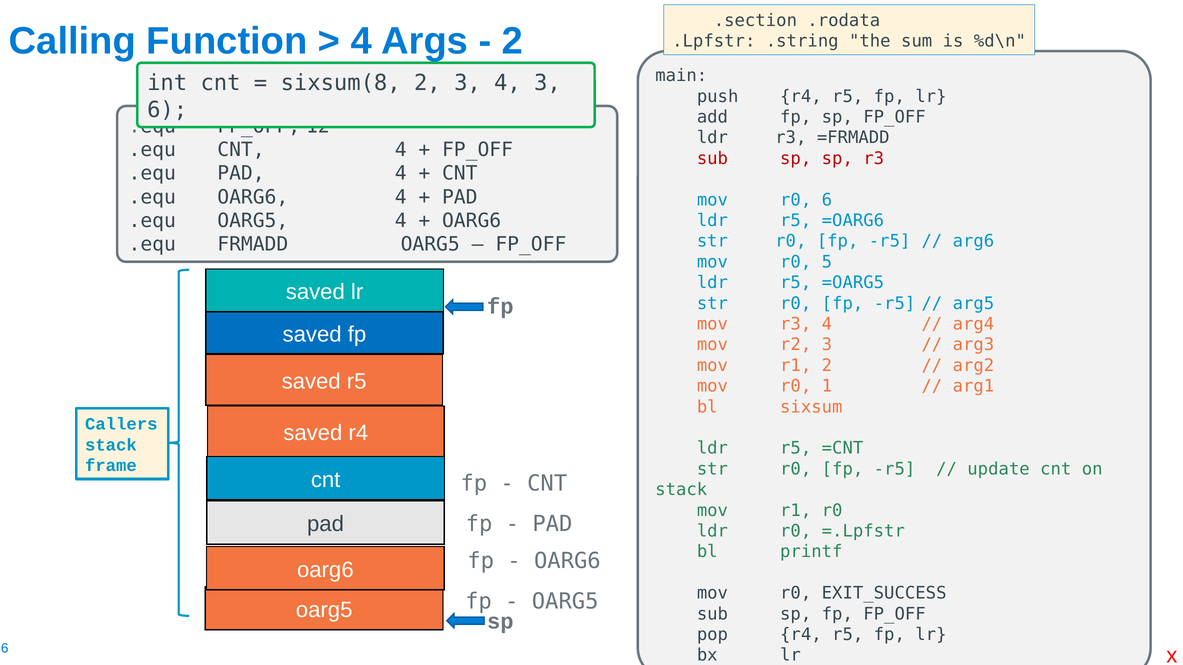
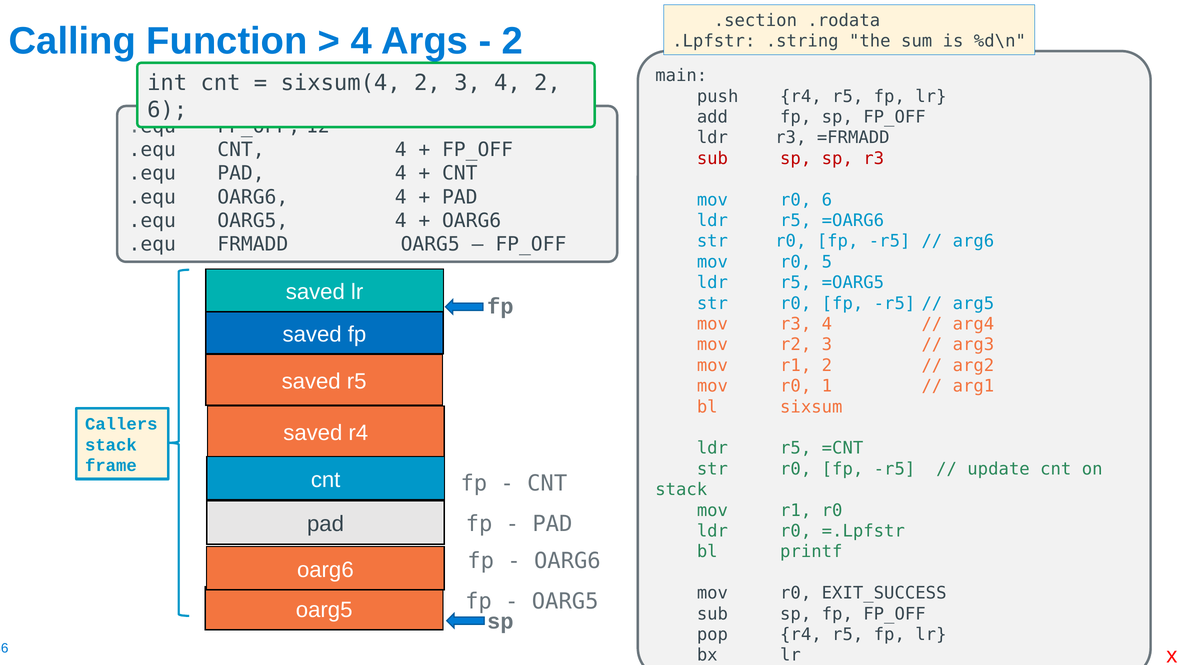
sixsum(8: sixsum(8 -> sixsum(4
4 3: 3 -> 2
